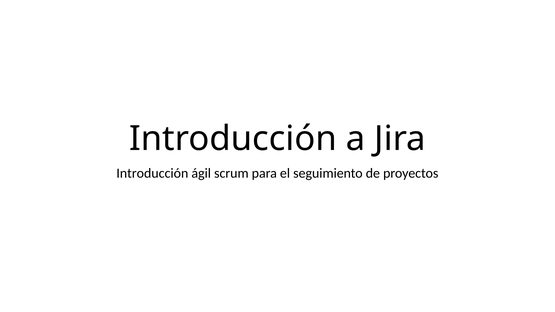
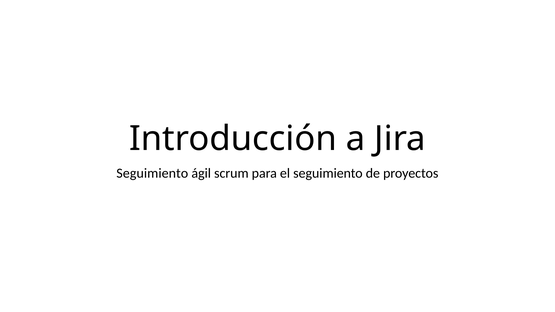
Introducción at (152, 173): Introducción -> Seguimiento
